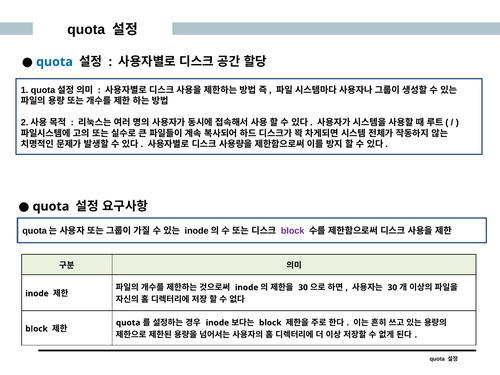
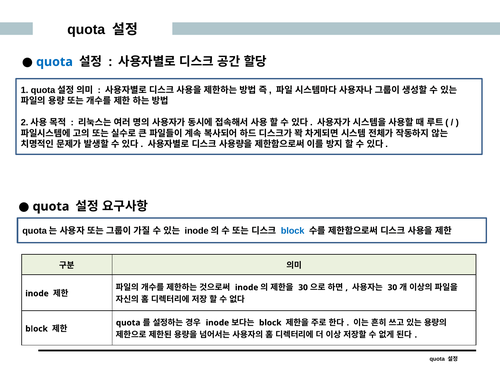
block at (293, 231) colour: purple -> blue
